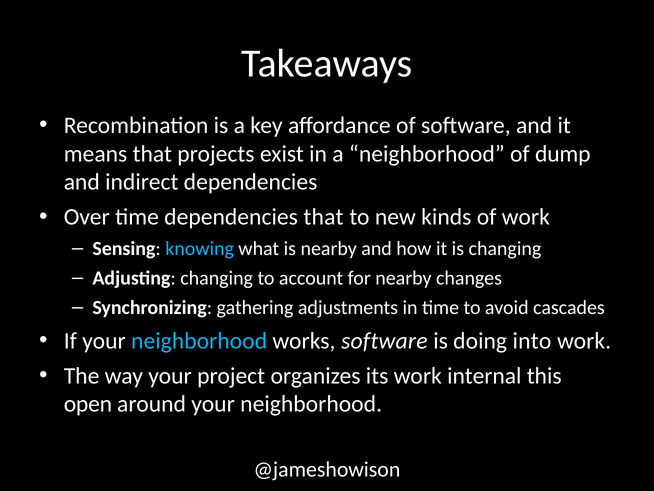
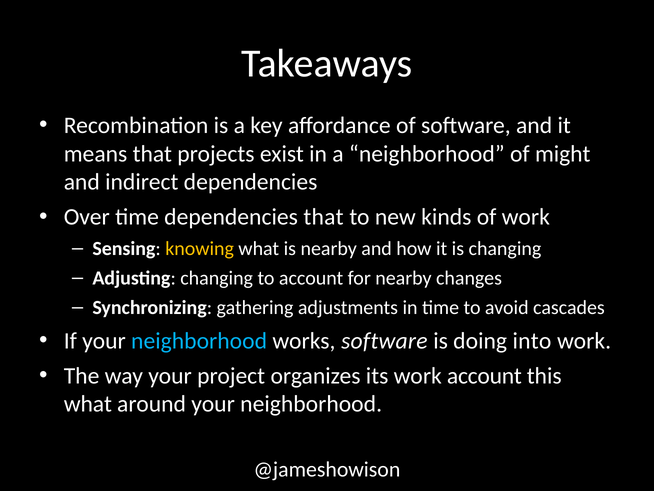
dump: dump -> might
knowing colour: light blue -> yellow
work internal: internal -> account
open at (88, 404): open -> what
